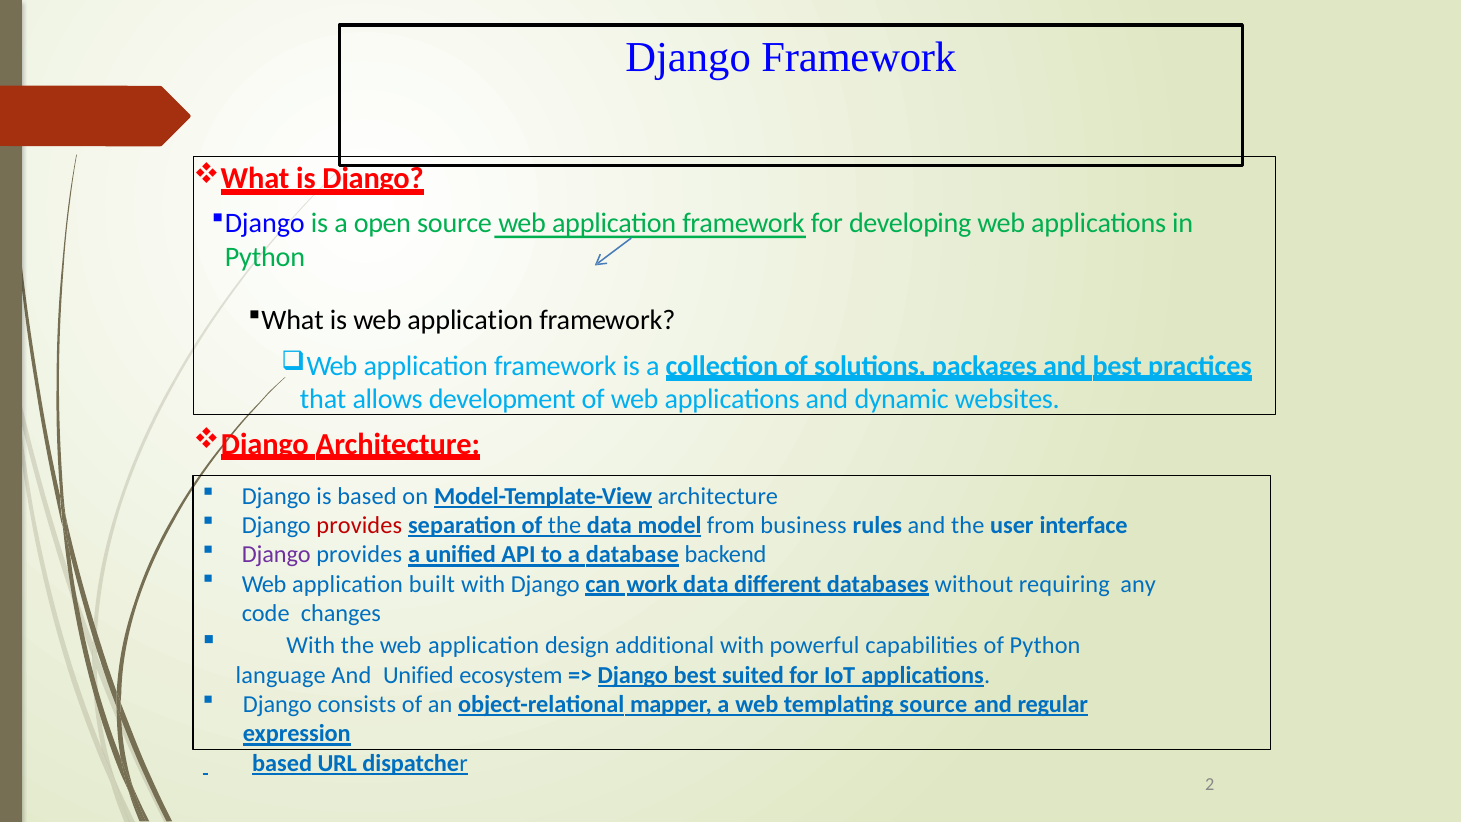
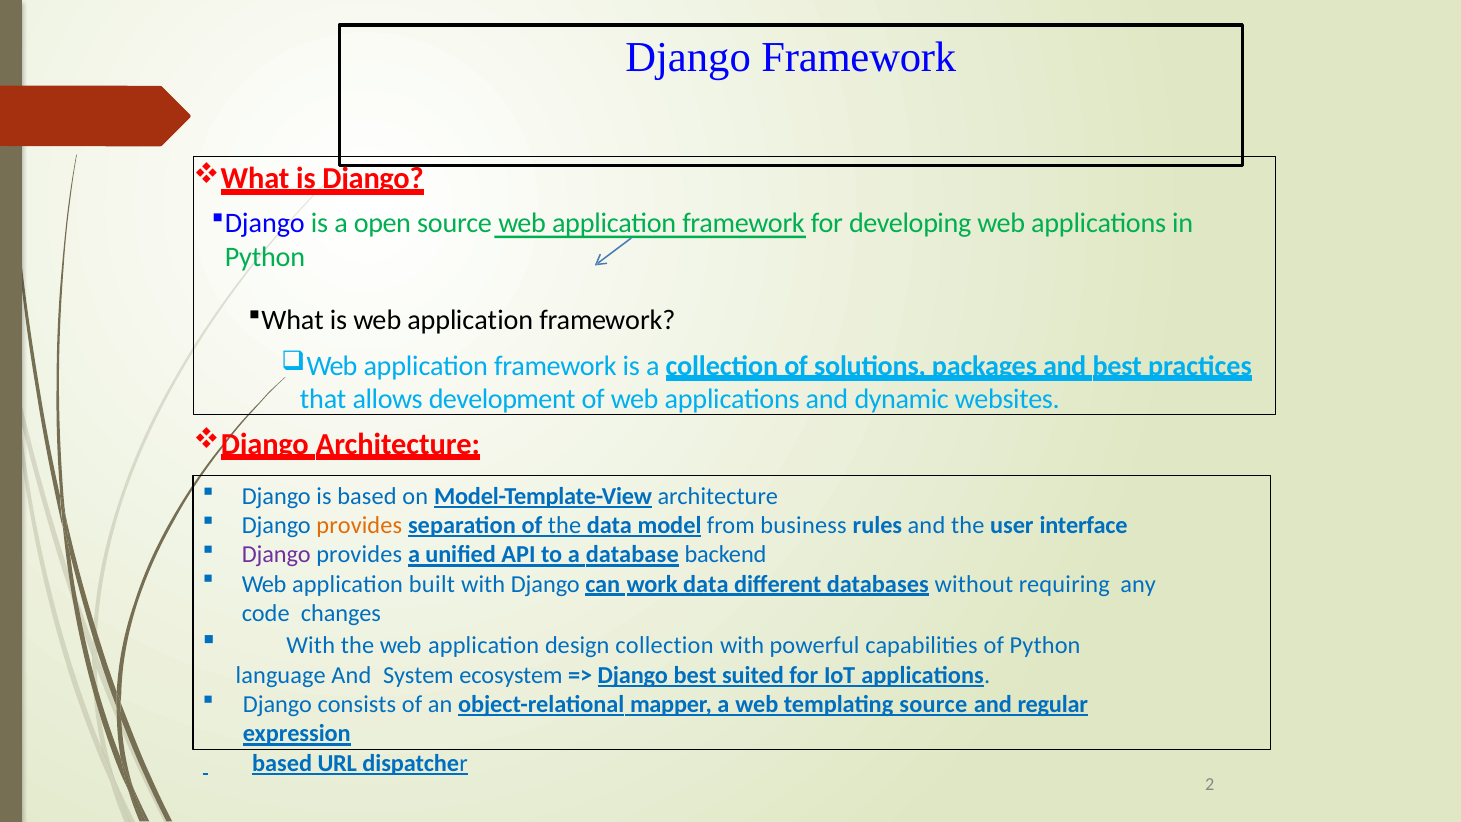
provides at (359, 525) colour: red -> orange
design additional: additional -> collection
And Unified: Unified -> System
